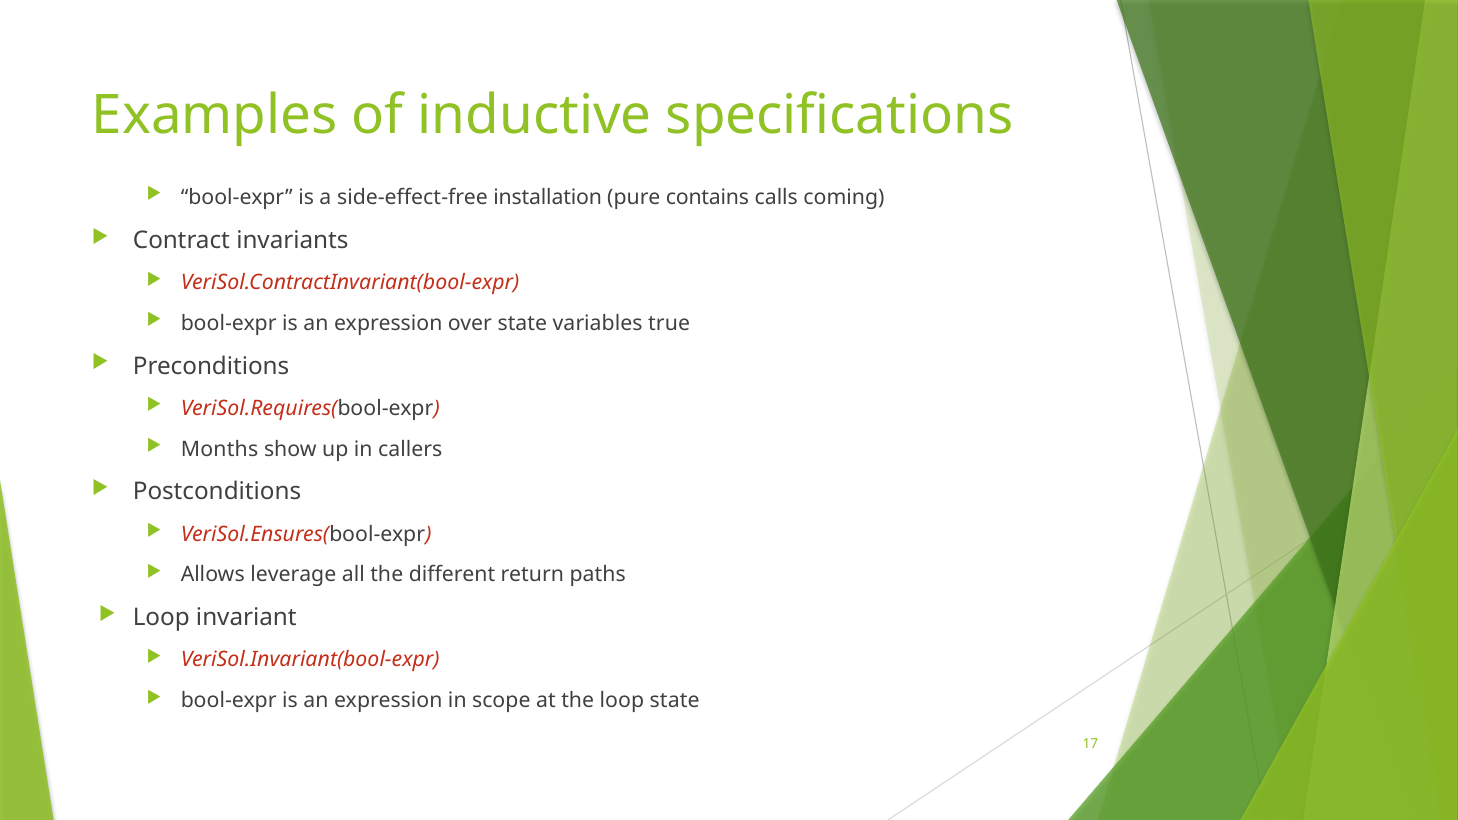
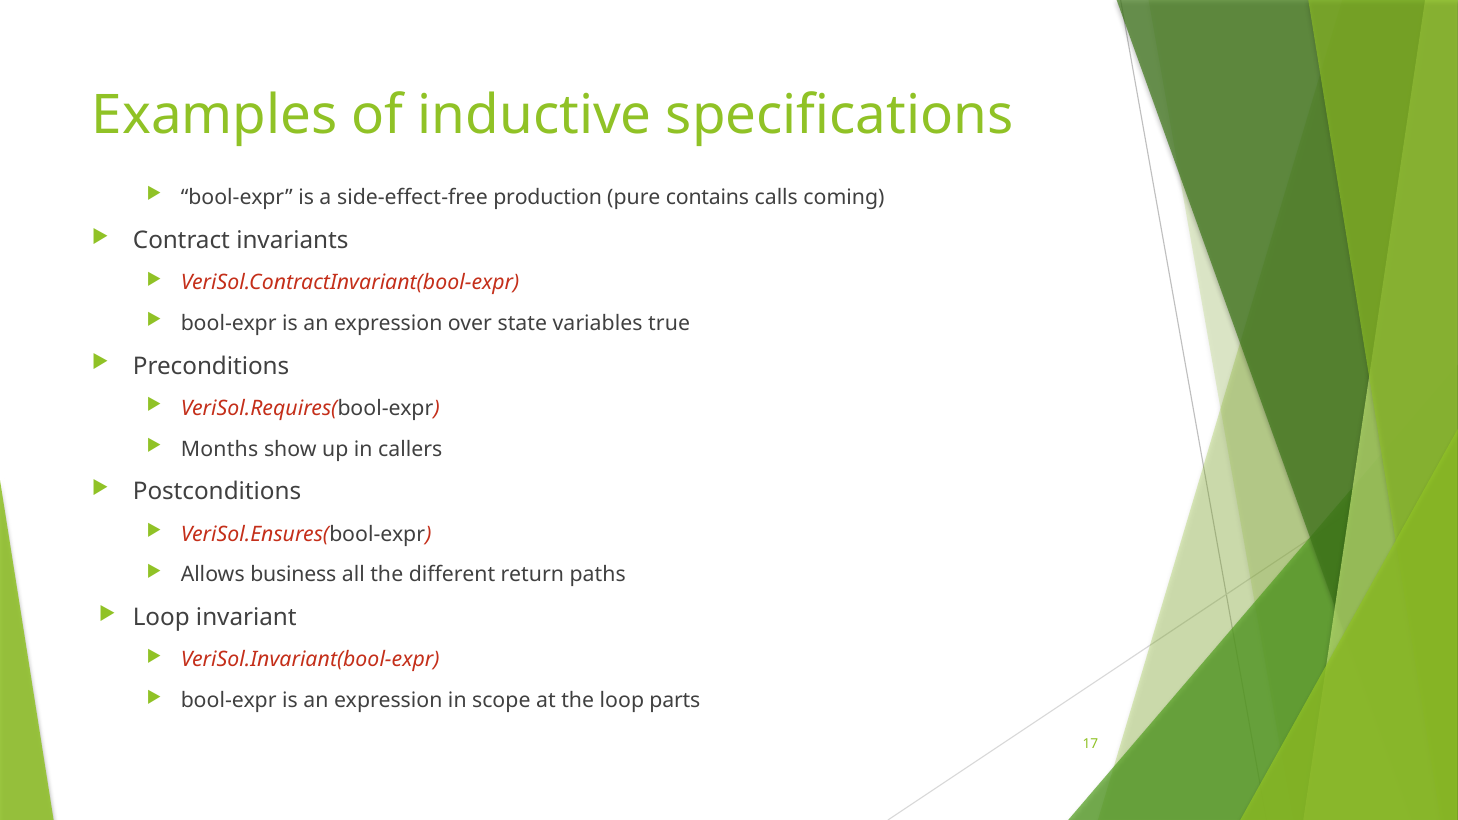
installation: installation -> production
leverage: leverage -> business
loop state: state -> parts
